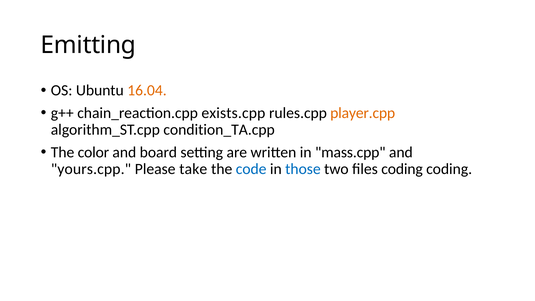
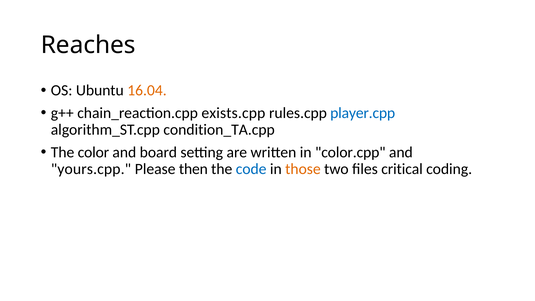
Emitting: Emitting -> Reaches
player.cpp colour: orange -> blue
mass.cpp: mass.cpp -> color.cpp
take: take -> then
those colour: blue -> orange
files coding: coding -> critical
